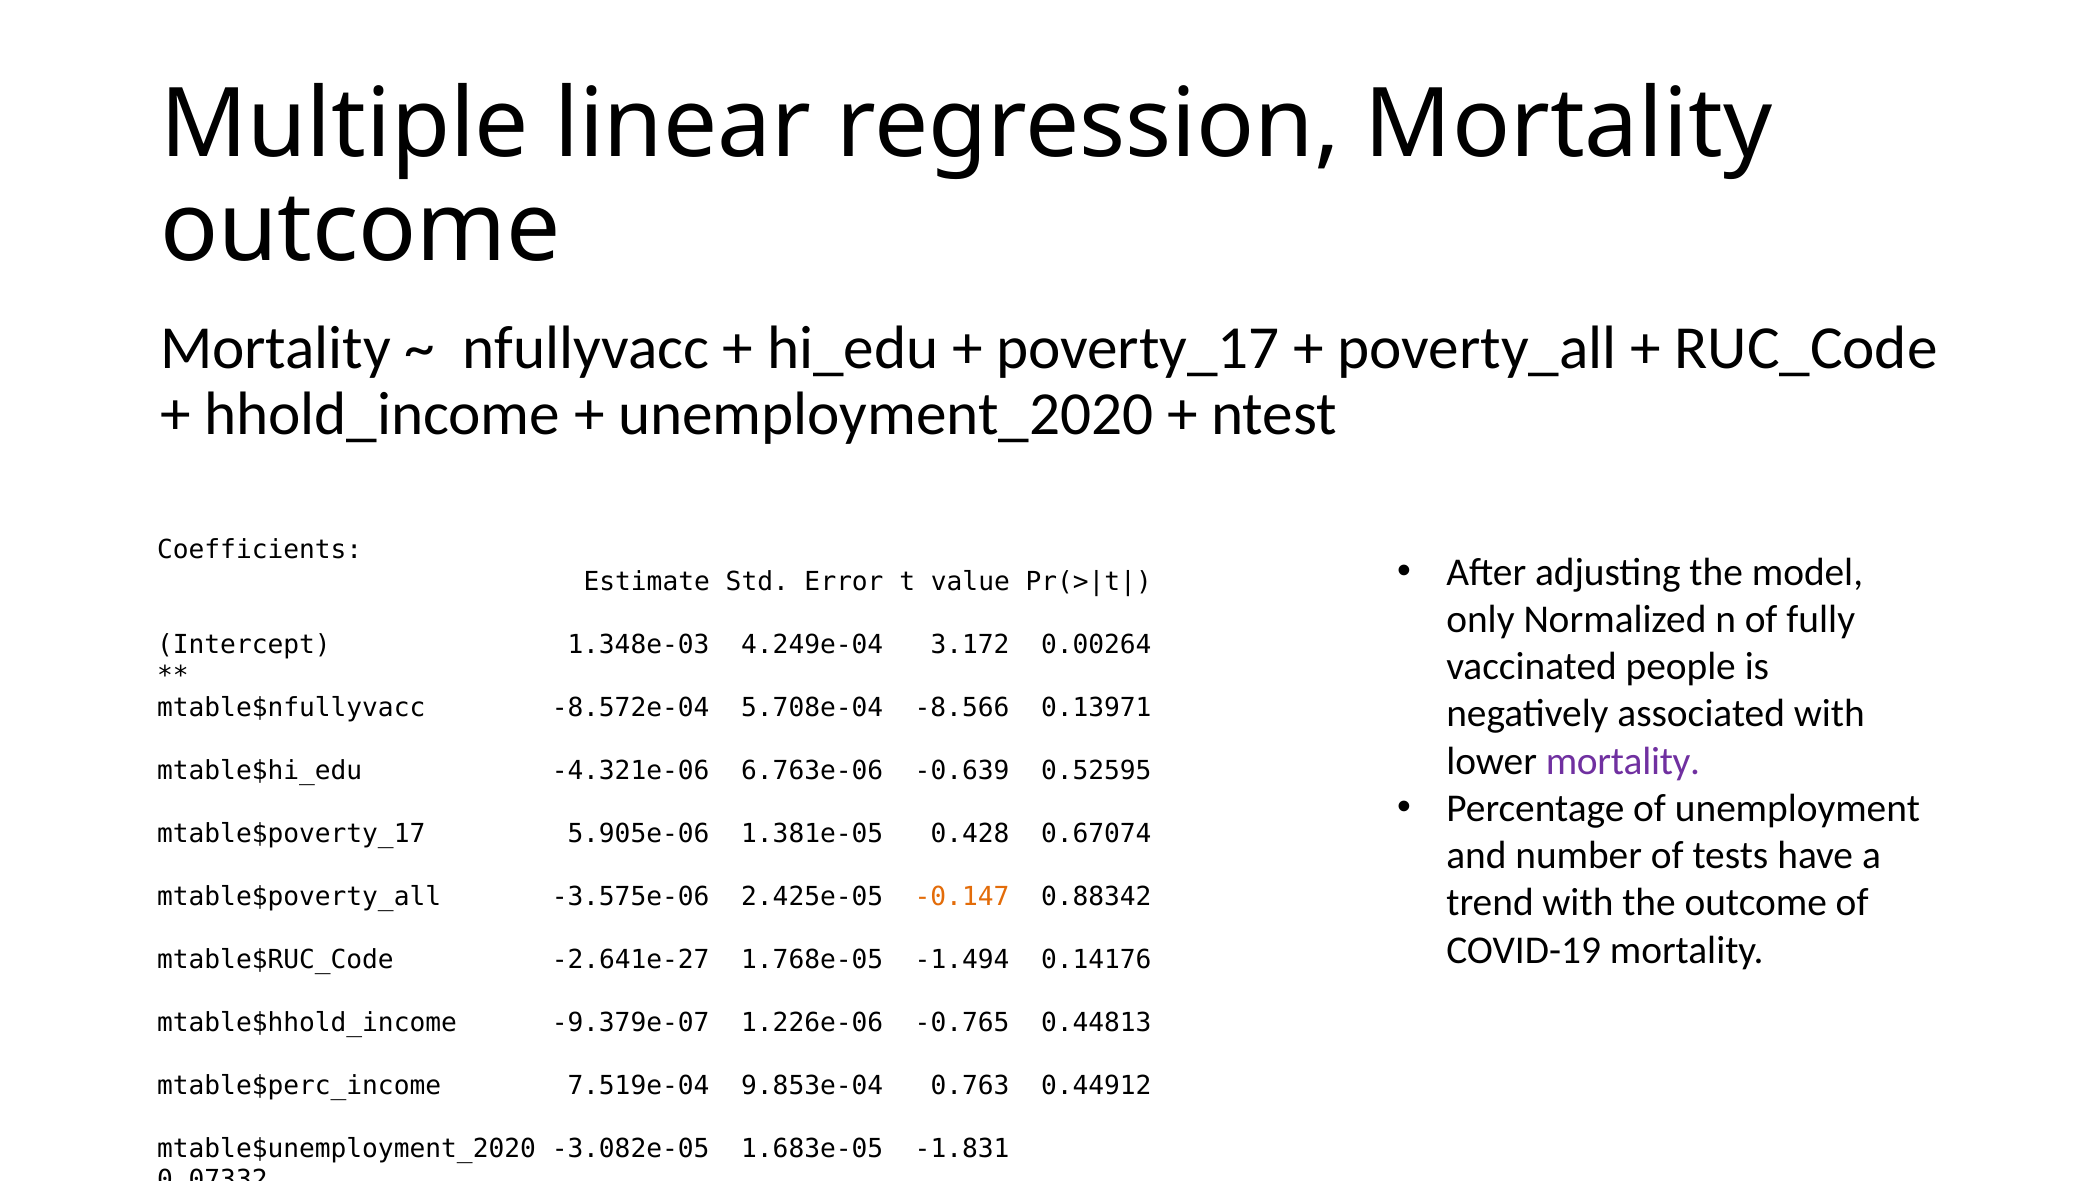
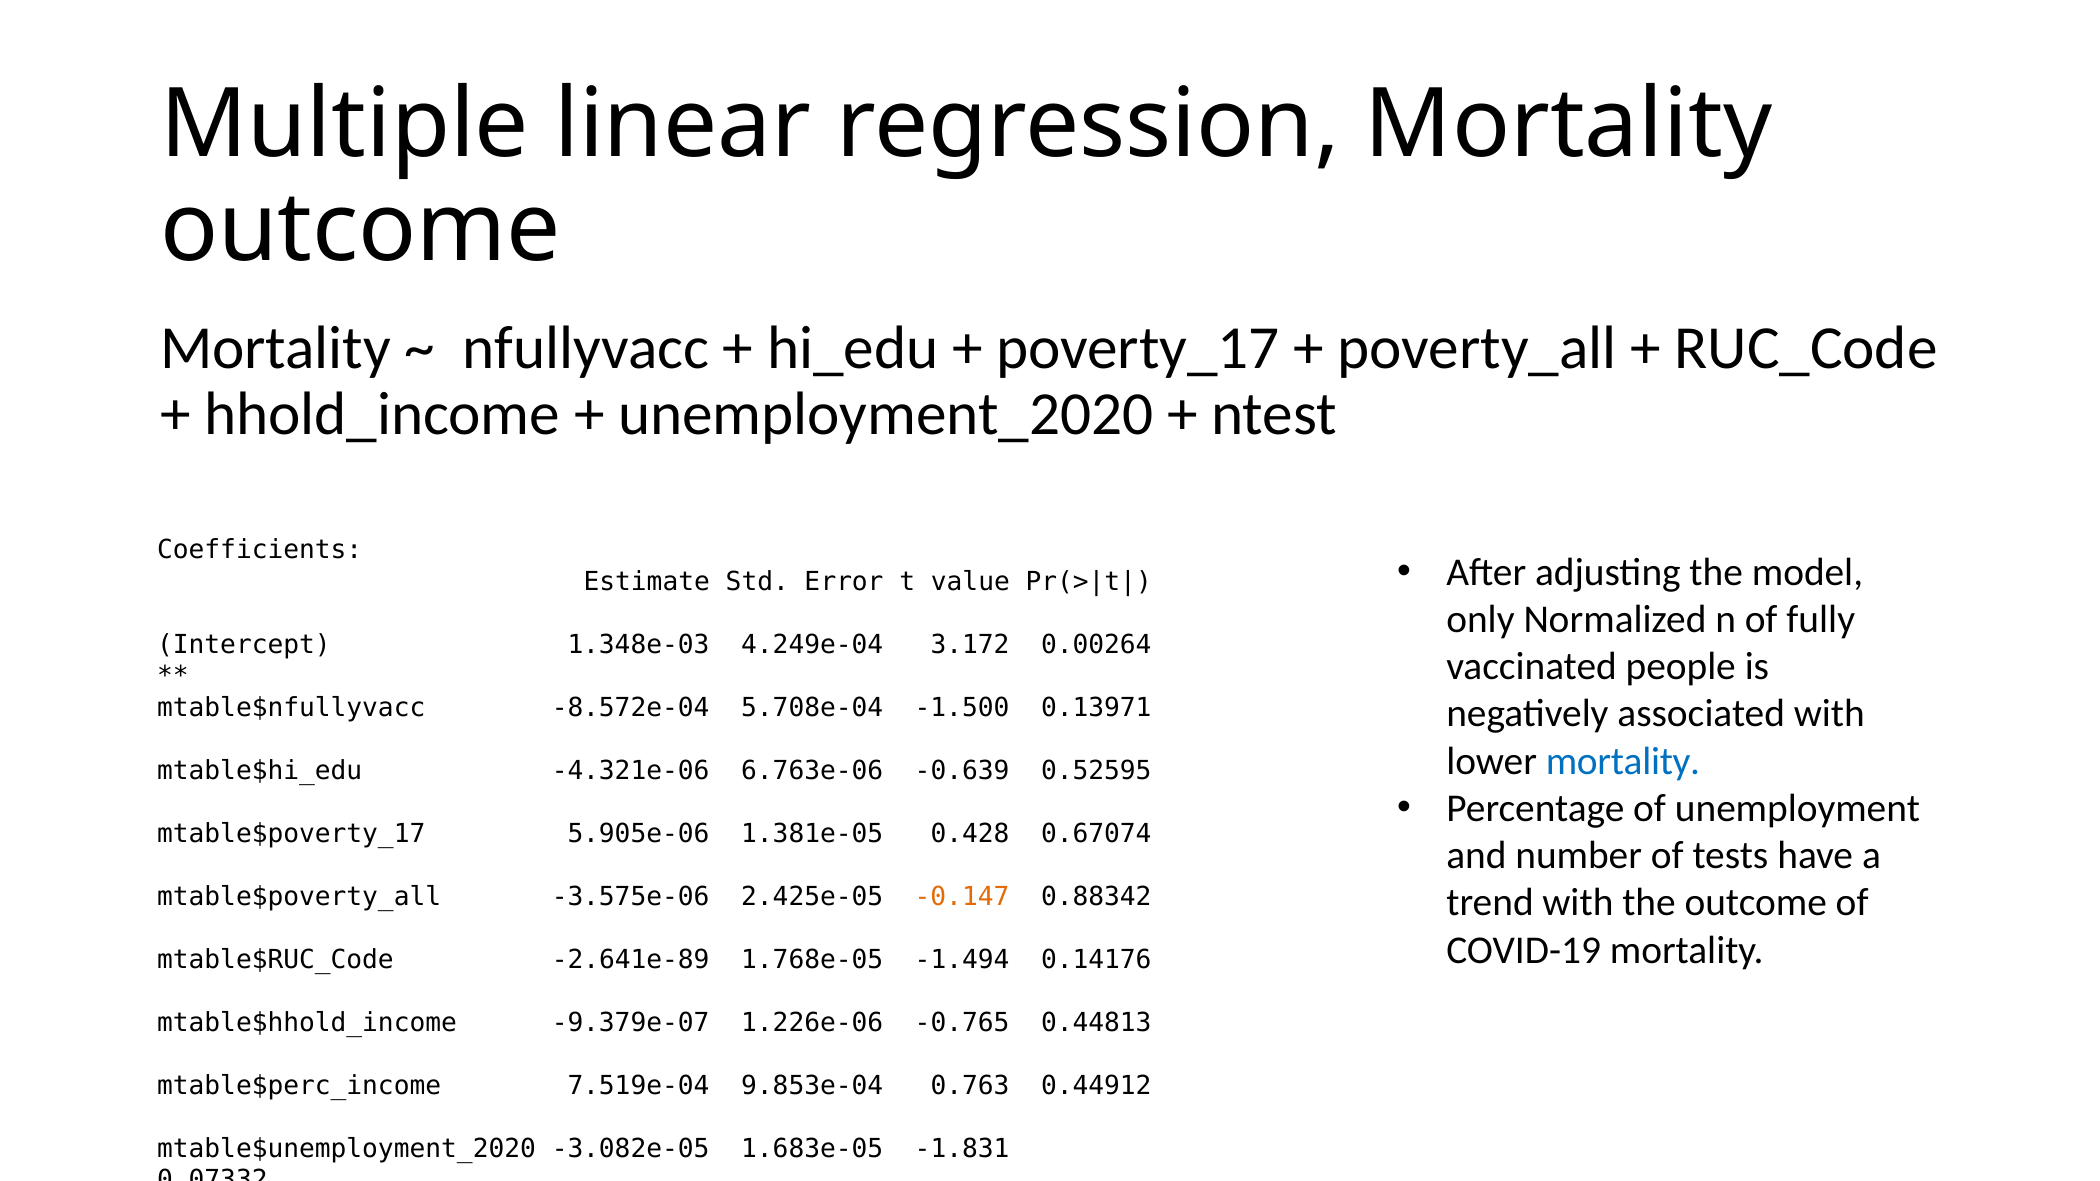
-8.566: -8.566 -> -1.500
mortality at (1623, 761) colour: purple -> blue
-2.641e-27: -2.641e-27 -> -2.641e-89
